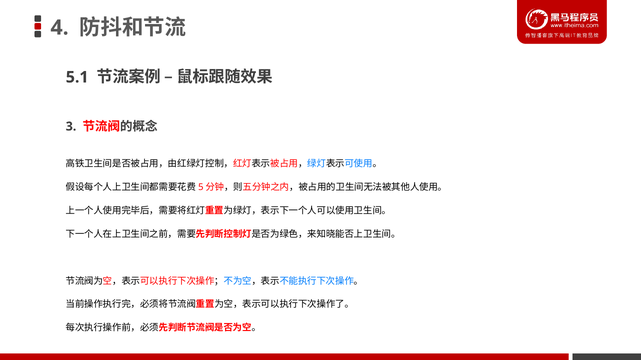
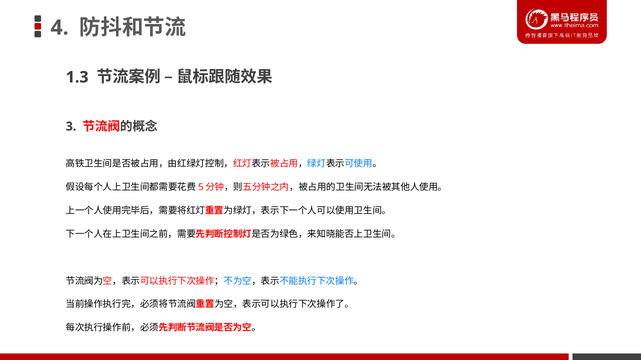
5.1: 5.1 -> 1.3
